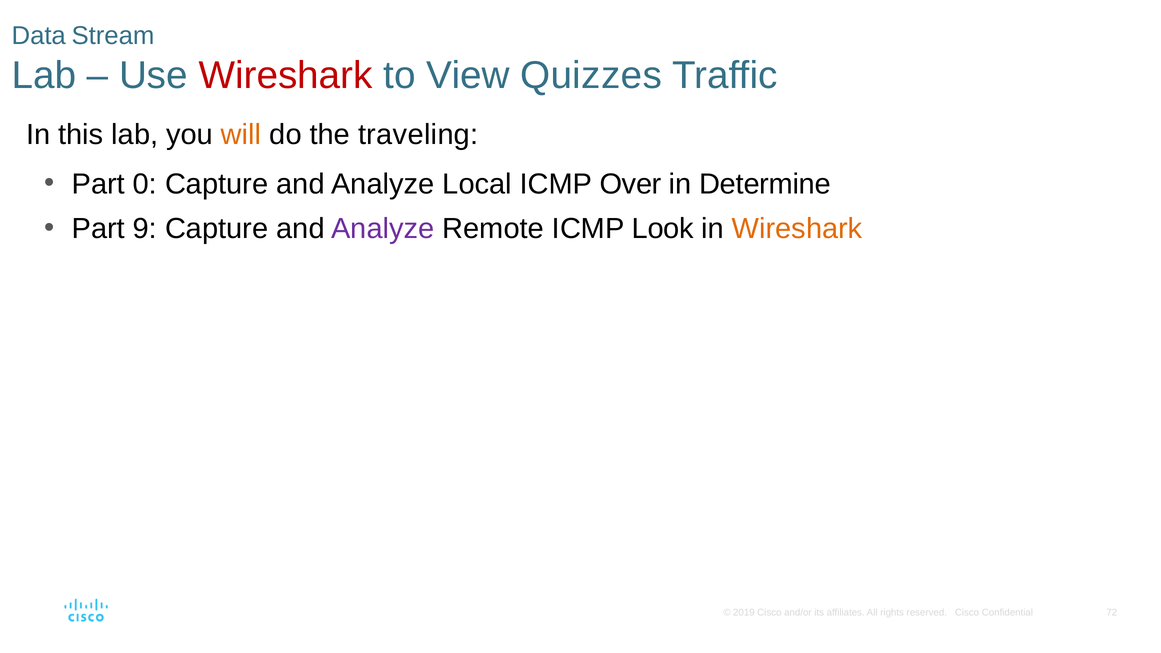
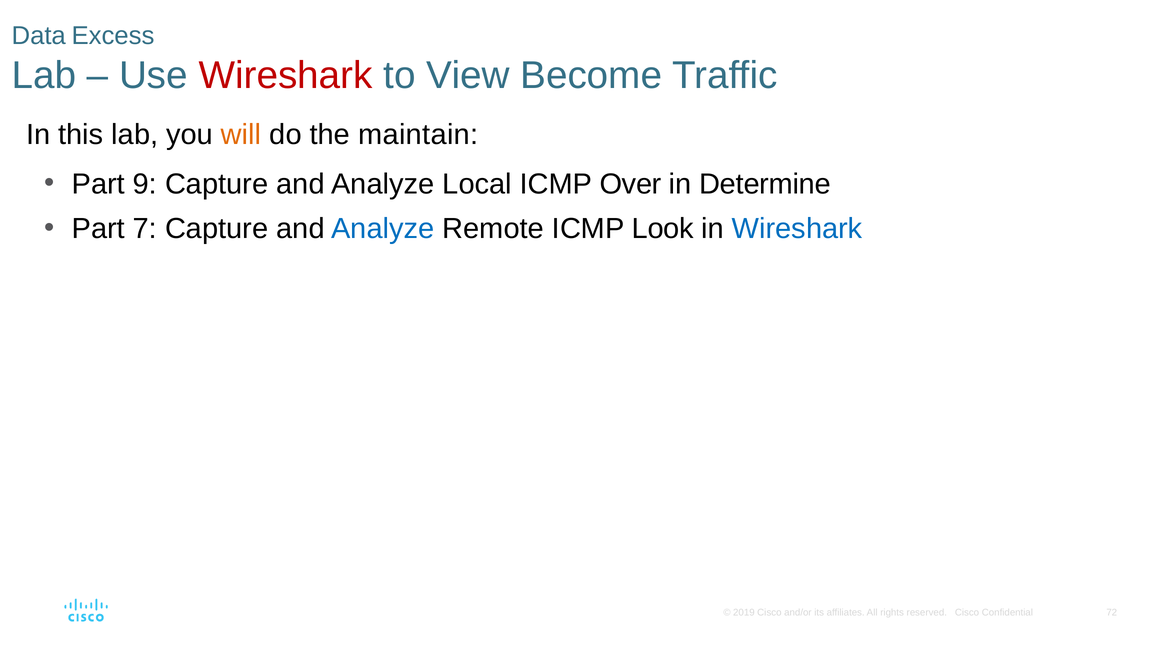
Stream: Stream -> Excess
Quizzes: Quizzes -> Become
traveling: traveling -> maintain
0: 0 -> 9
9: 9 -> 7
Analyze at (383, 229) colour: purple -> blue
Wireshark at (797, 229) colour: orange -> blue
